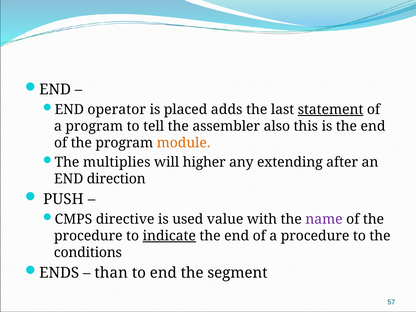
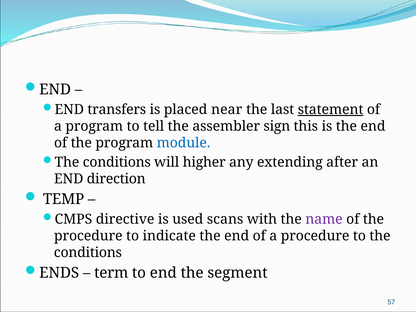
operator: operator -> transfers
adds: adds -> near
also: also -> sign
module colour: orange -> blue
multiplies at (117, 162): multiplies -> conditions
PUSH: PUSH -> TEMP
value: value -> scans
indicate underline: present -> none
than: than -> term
